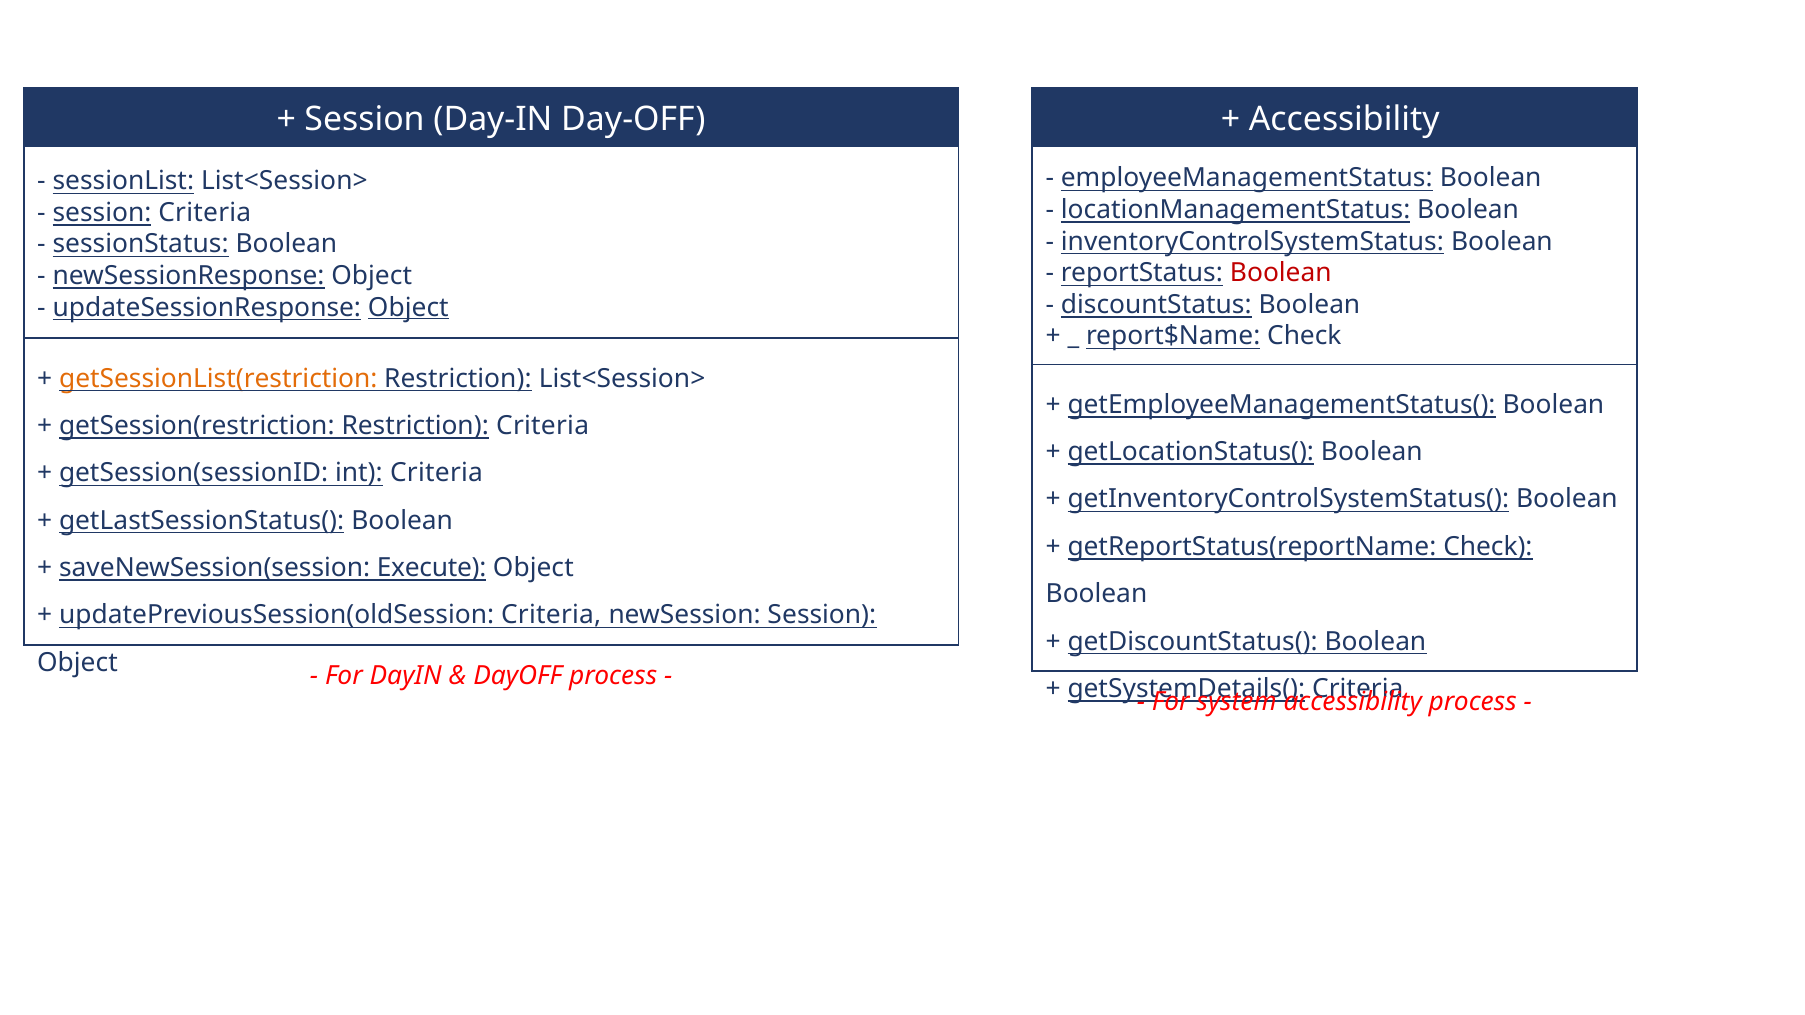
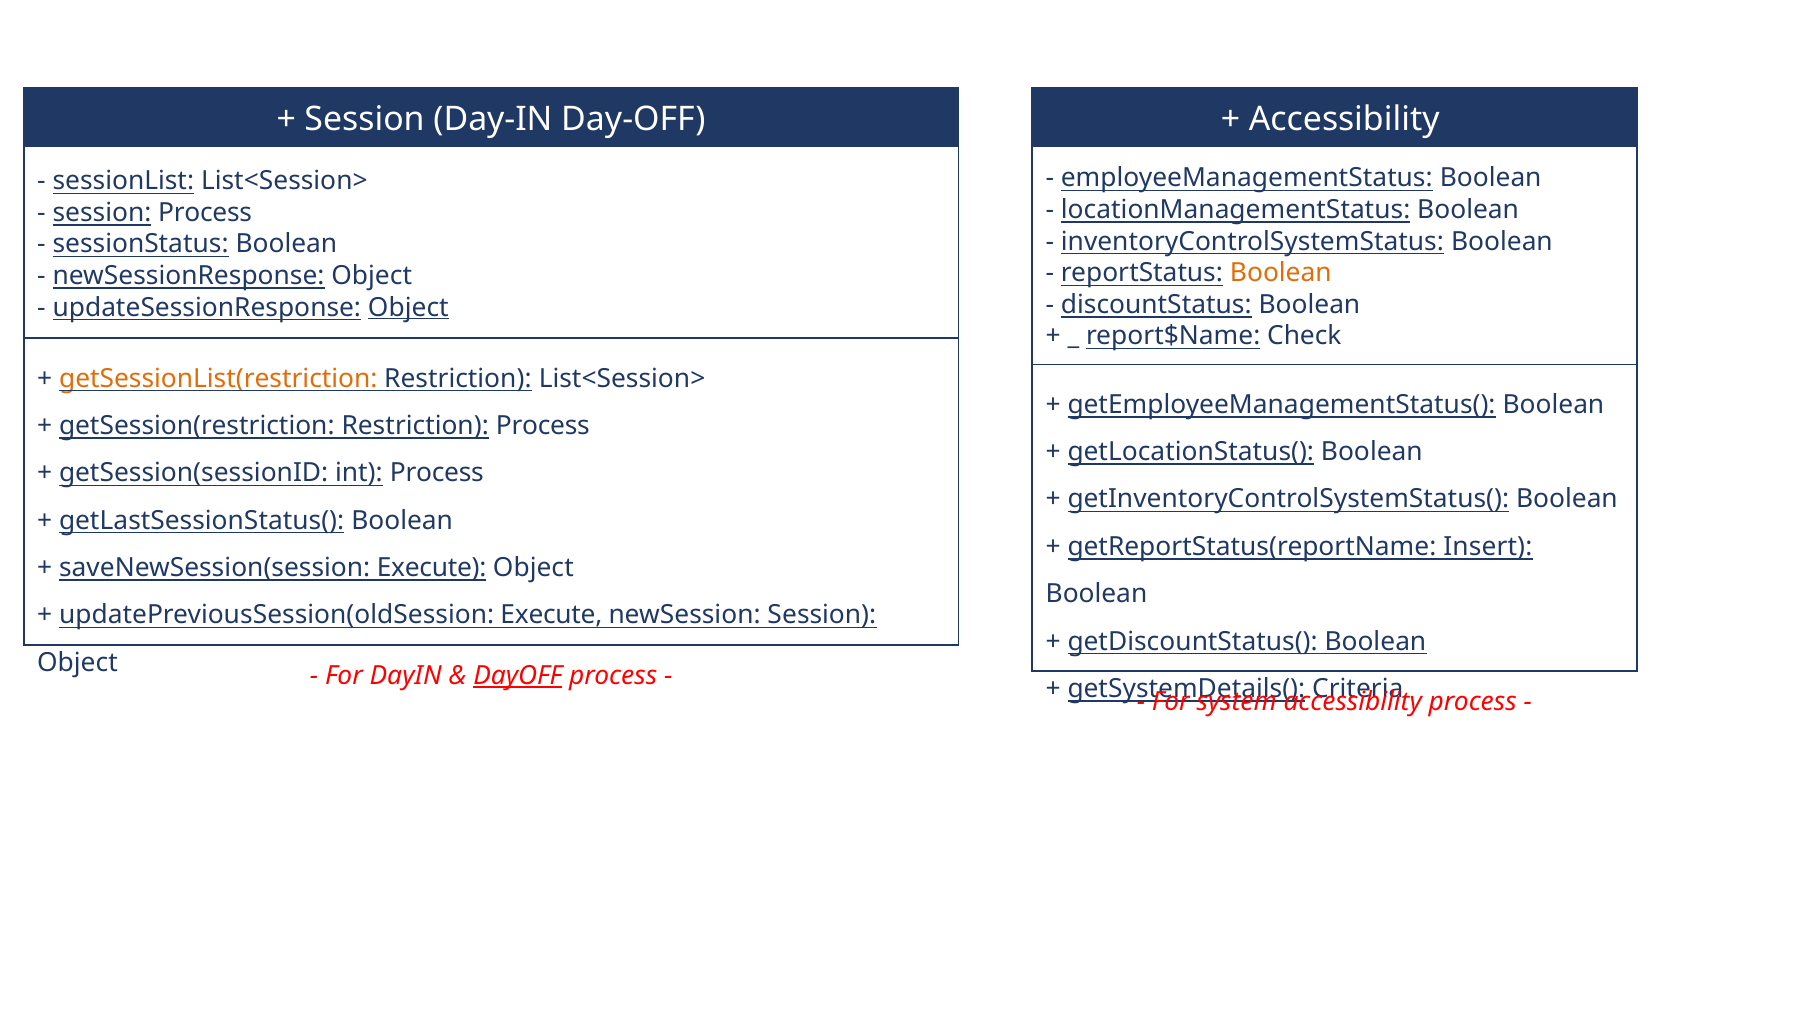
session Criteria: Criteria -> Process
Boolean at (1281, 273) colour: red -> orange
Restriction Criteria: Criteria -> Process
int Criteria: Criteria -> Process
getReportStatus(reportName Check: Check -> Insert
updatePreviousSession(oldSession Criteria: Criteria -> Execute
DayOFF underline: none -> present
